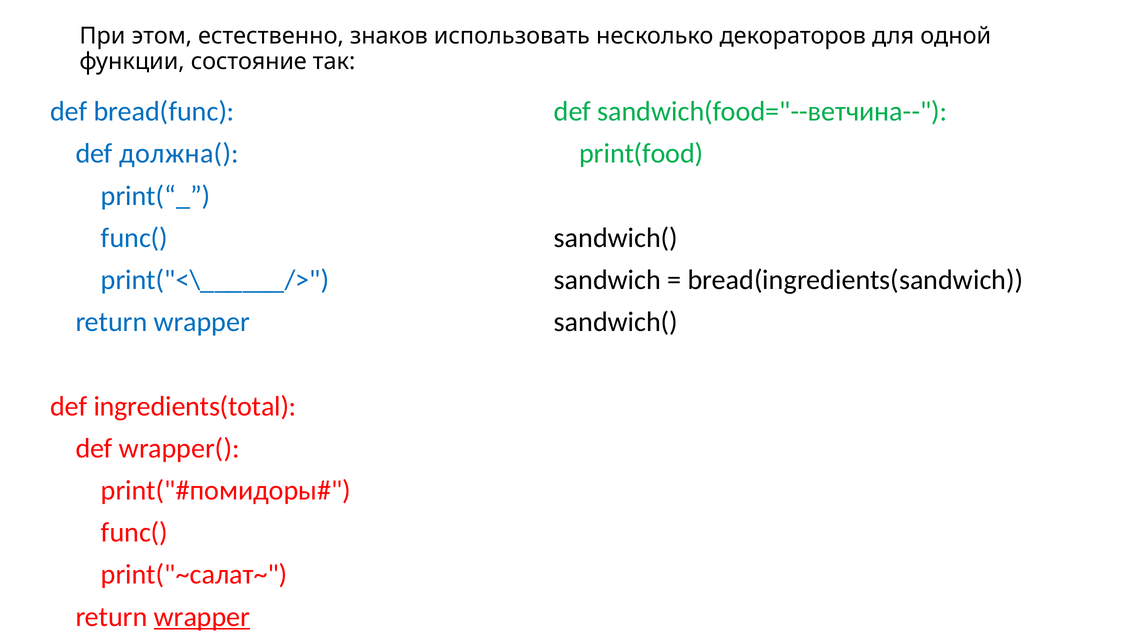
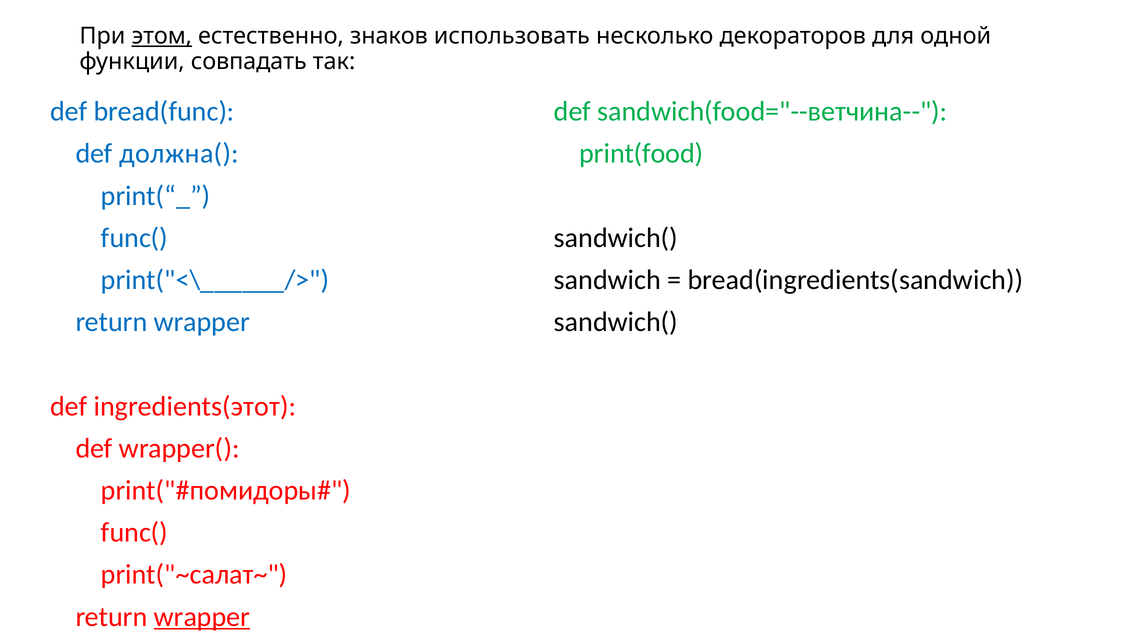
этом underline: none -> present
состояние: состояние -> совпадать
ingredients(total: ingredients(total -> ingredients(этот
